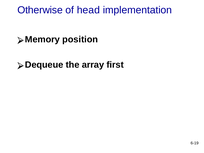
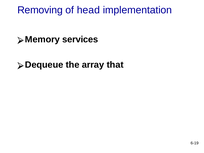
Otherwise: Otherwise -> Removing
position: position -> services
first: first -> that
